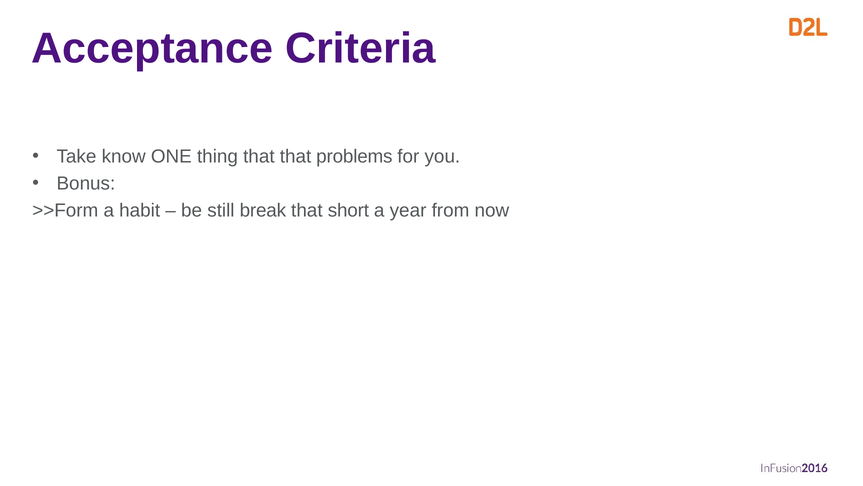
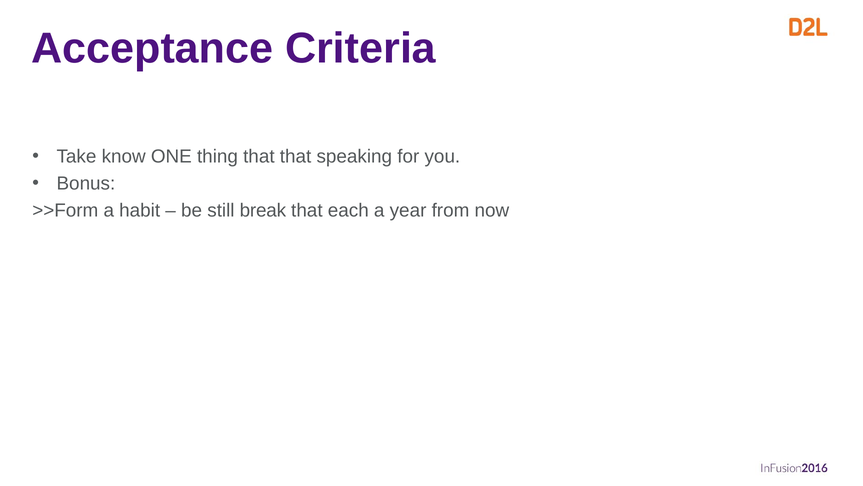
problems: problems -> speaking
short: short -> each
